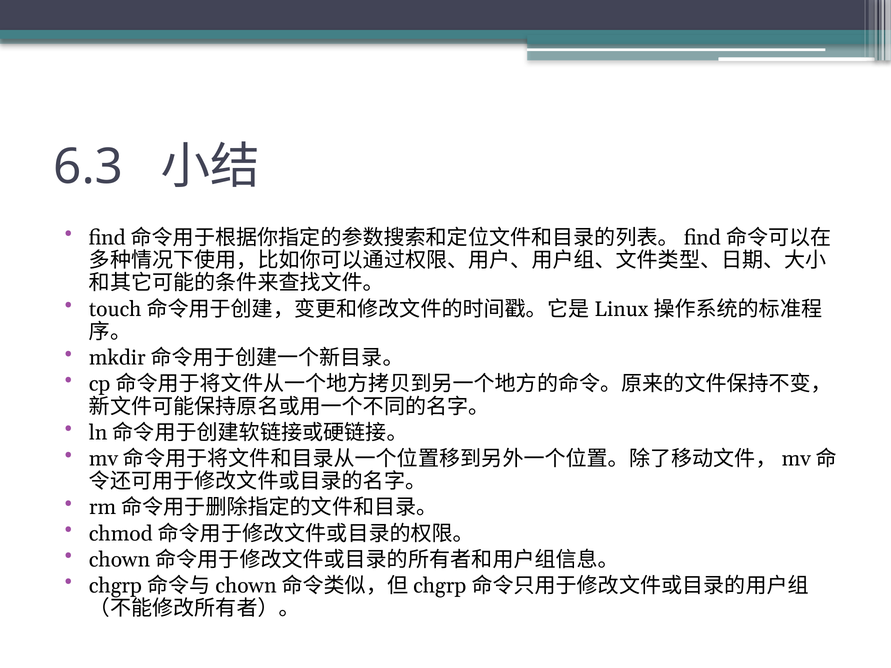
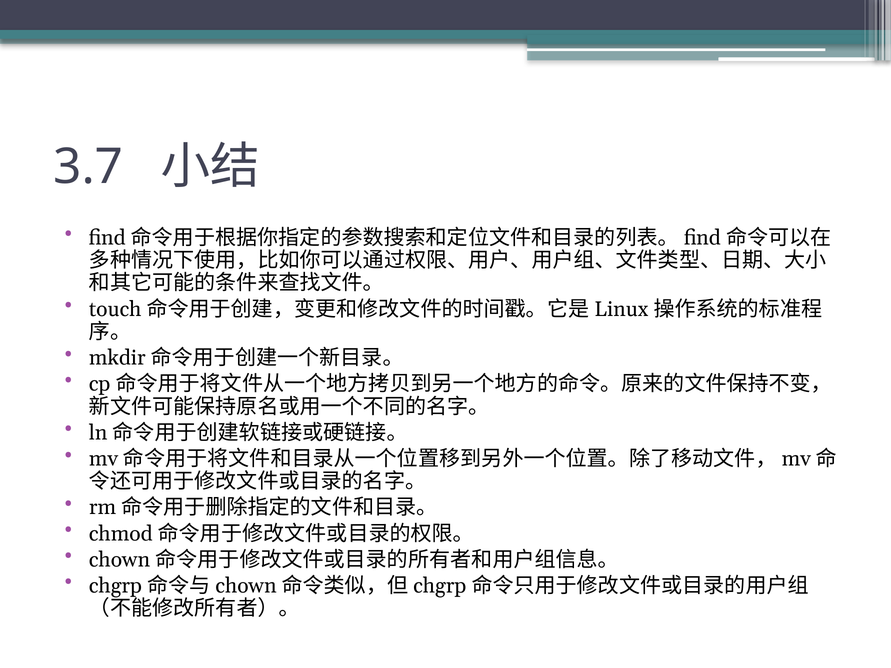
6.3: 6.3 -> 3.7
